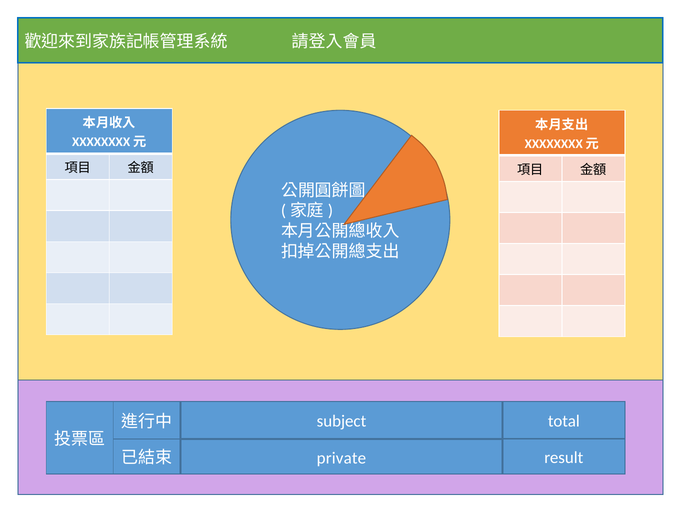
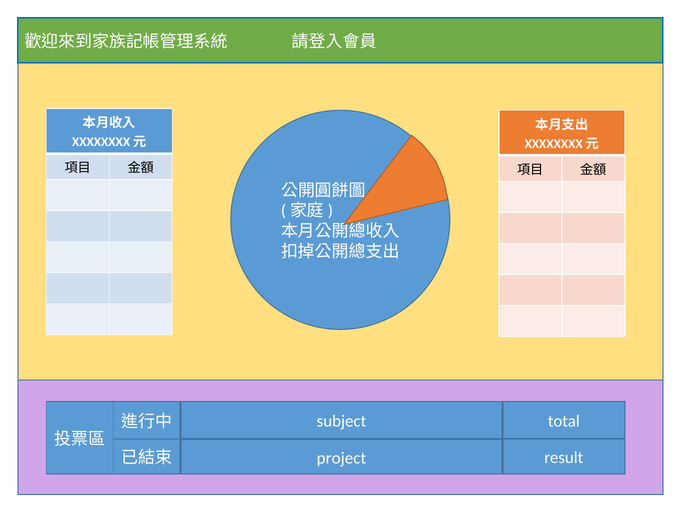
private: private -> project
